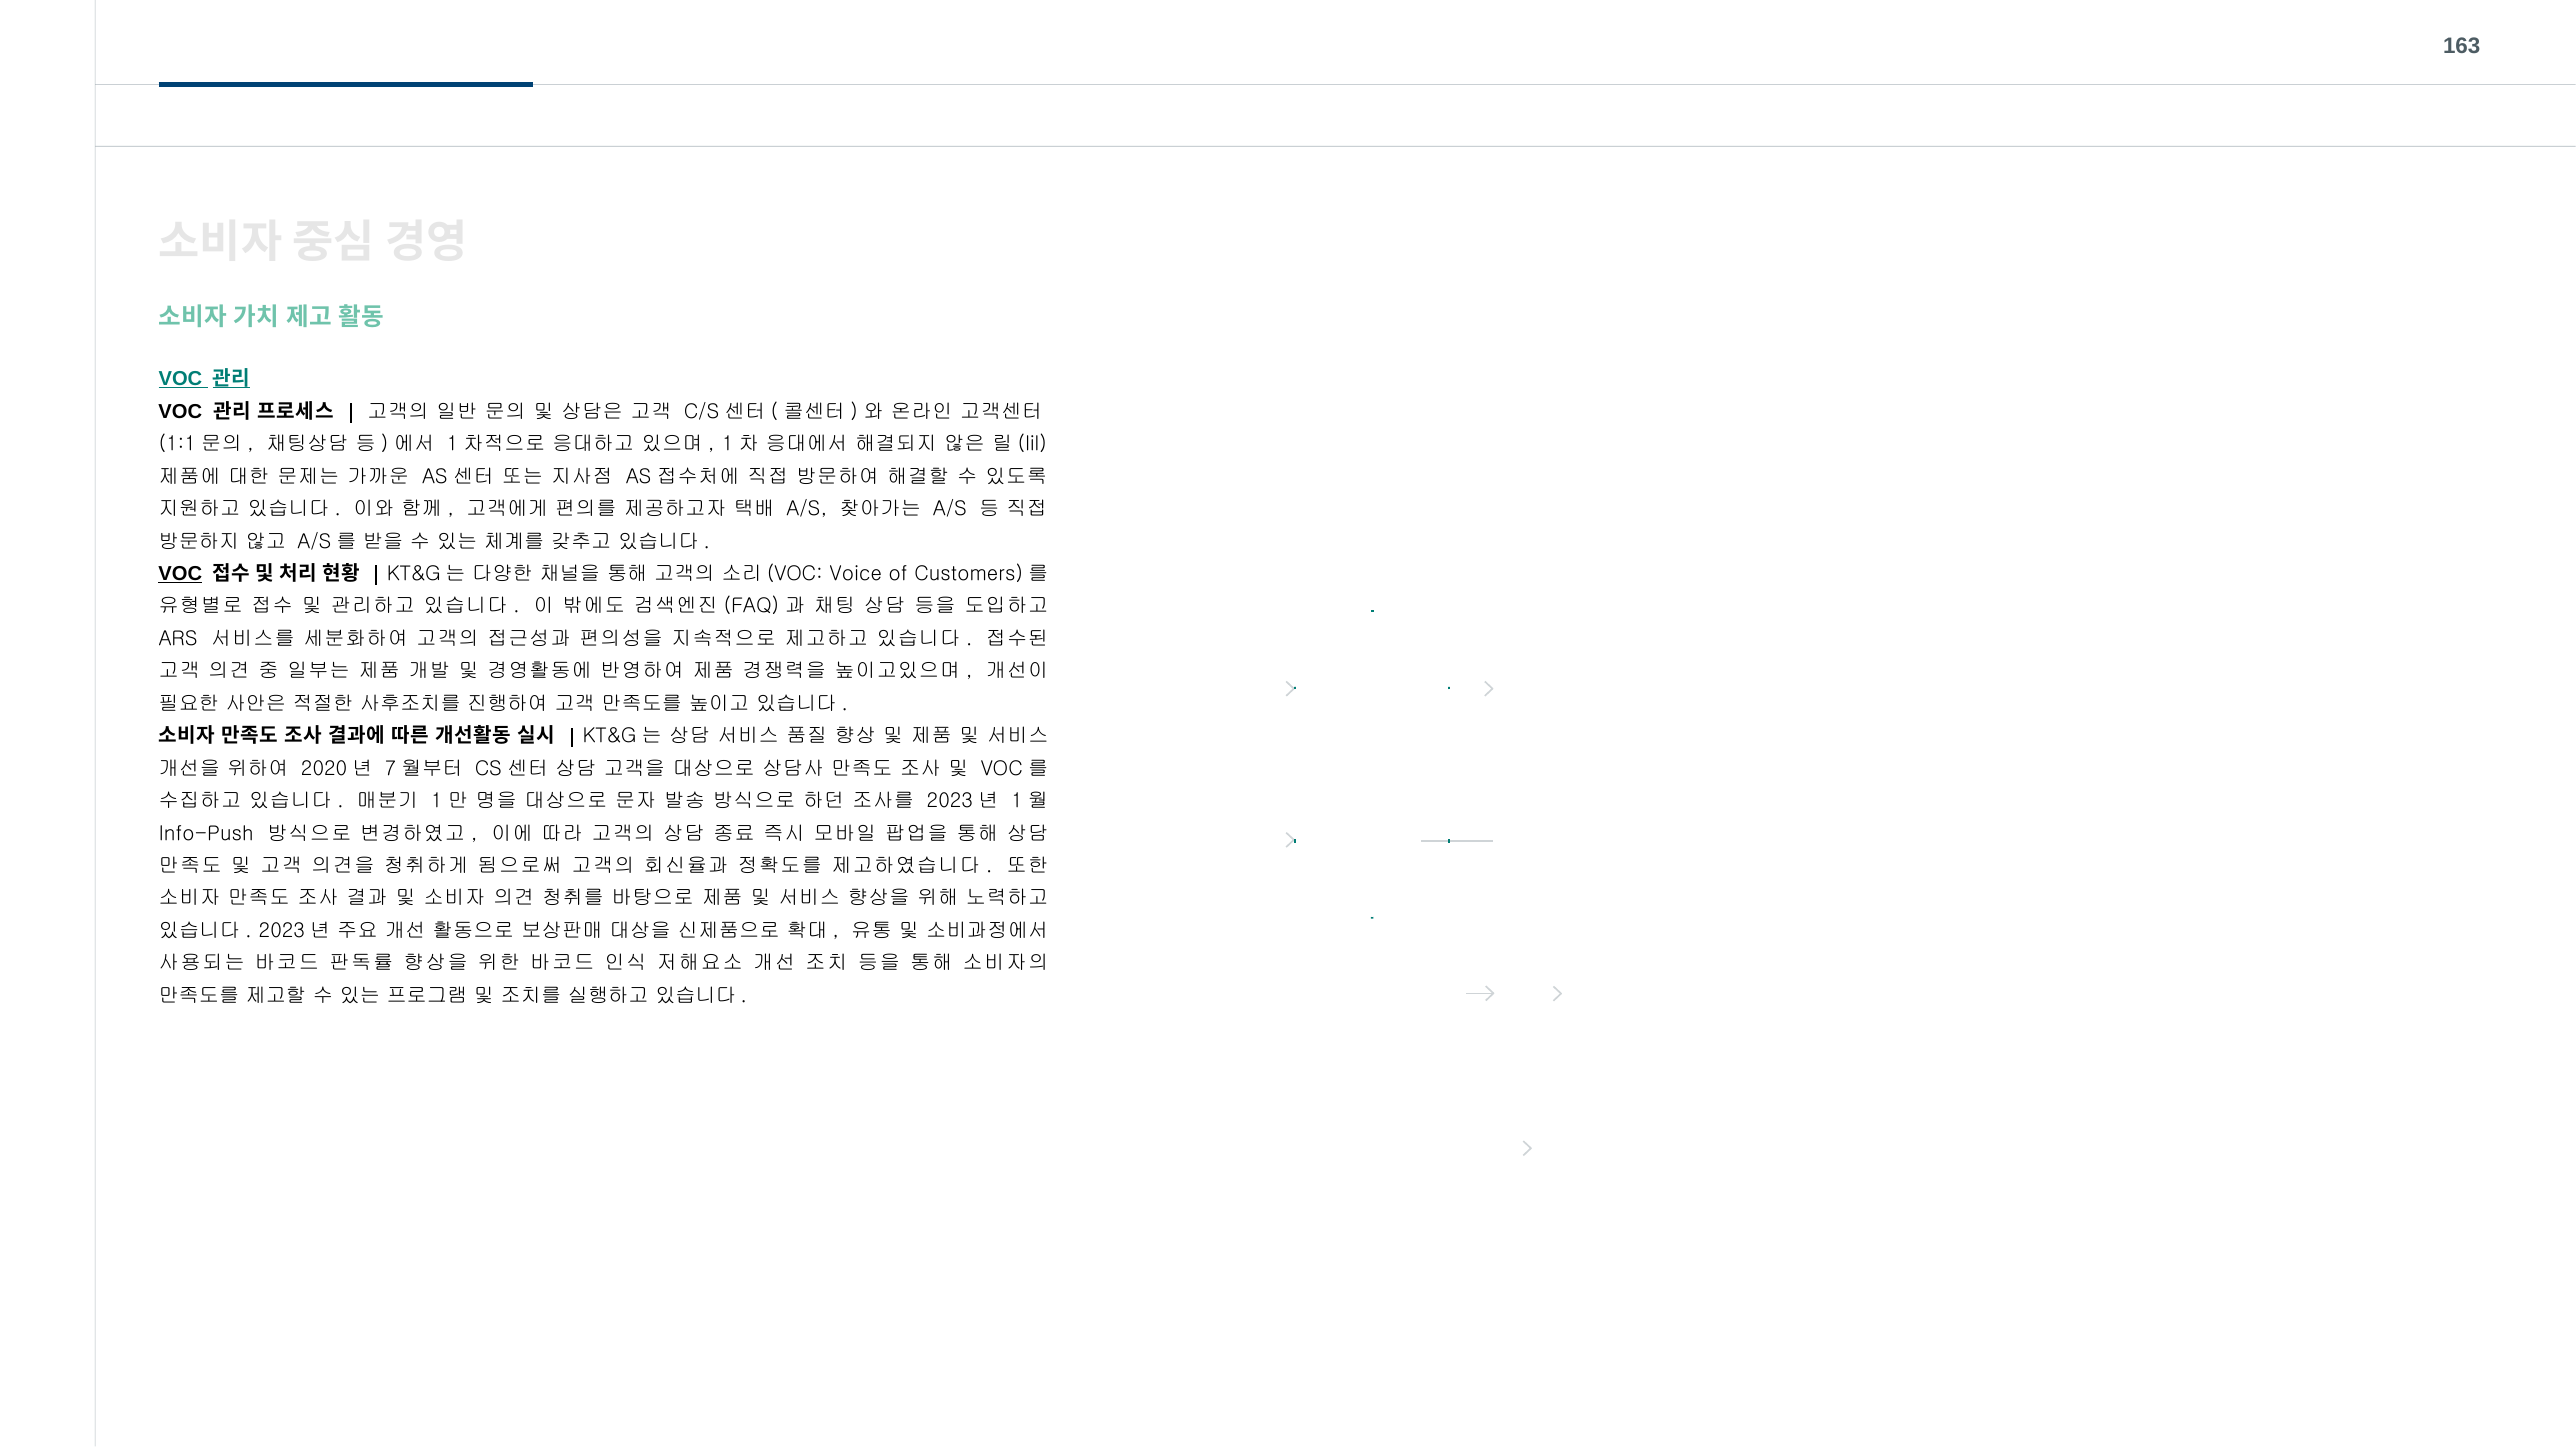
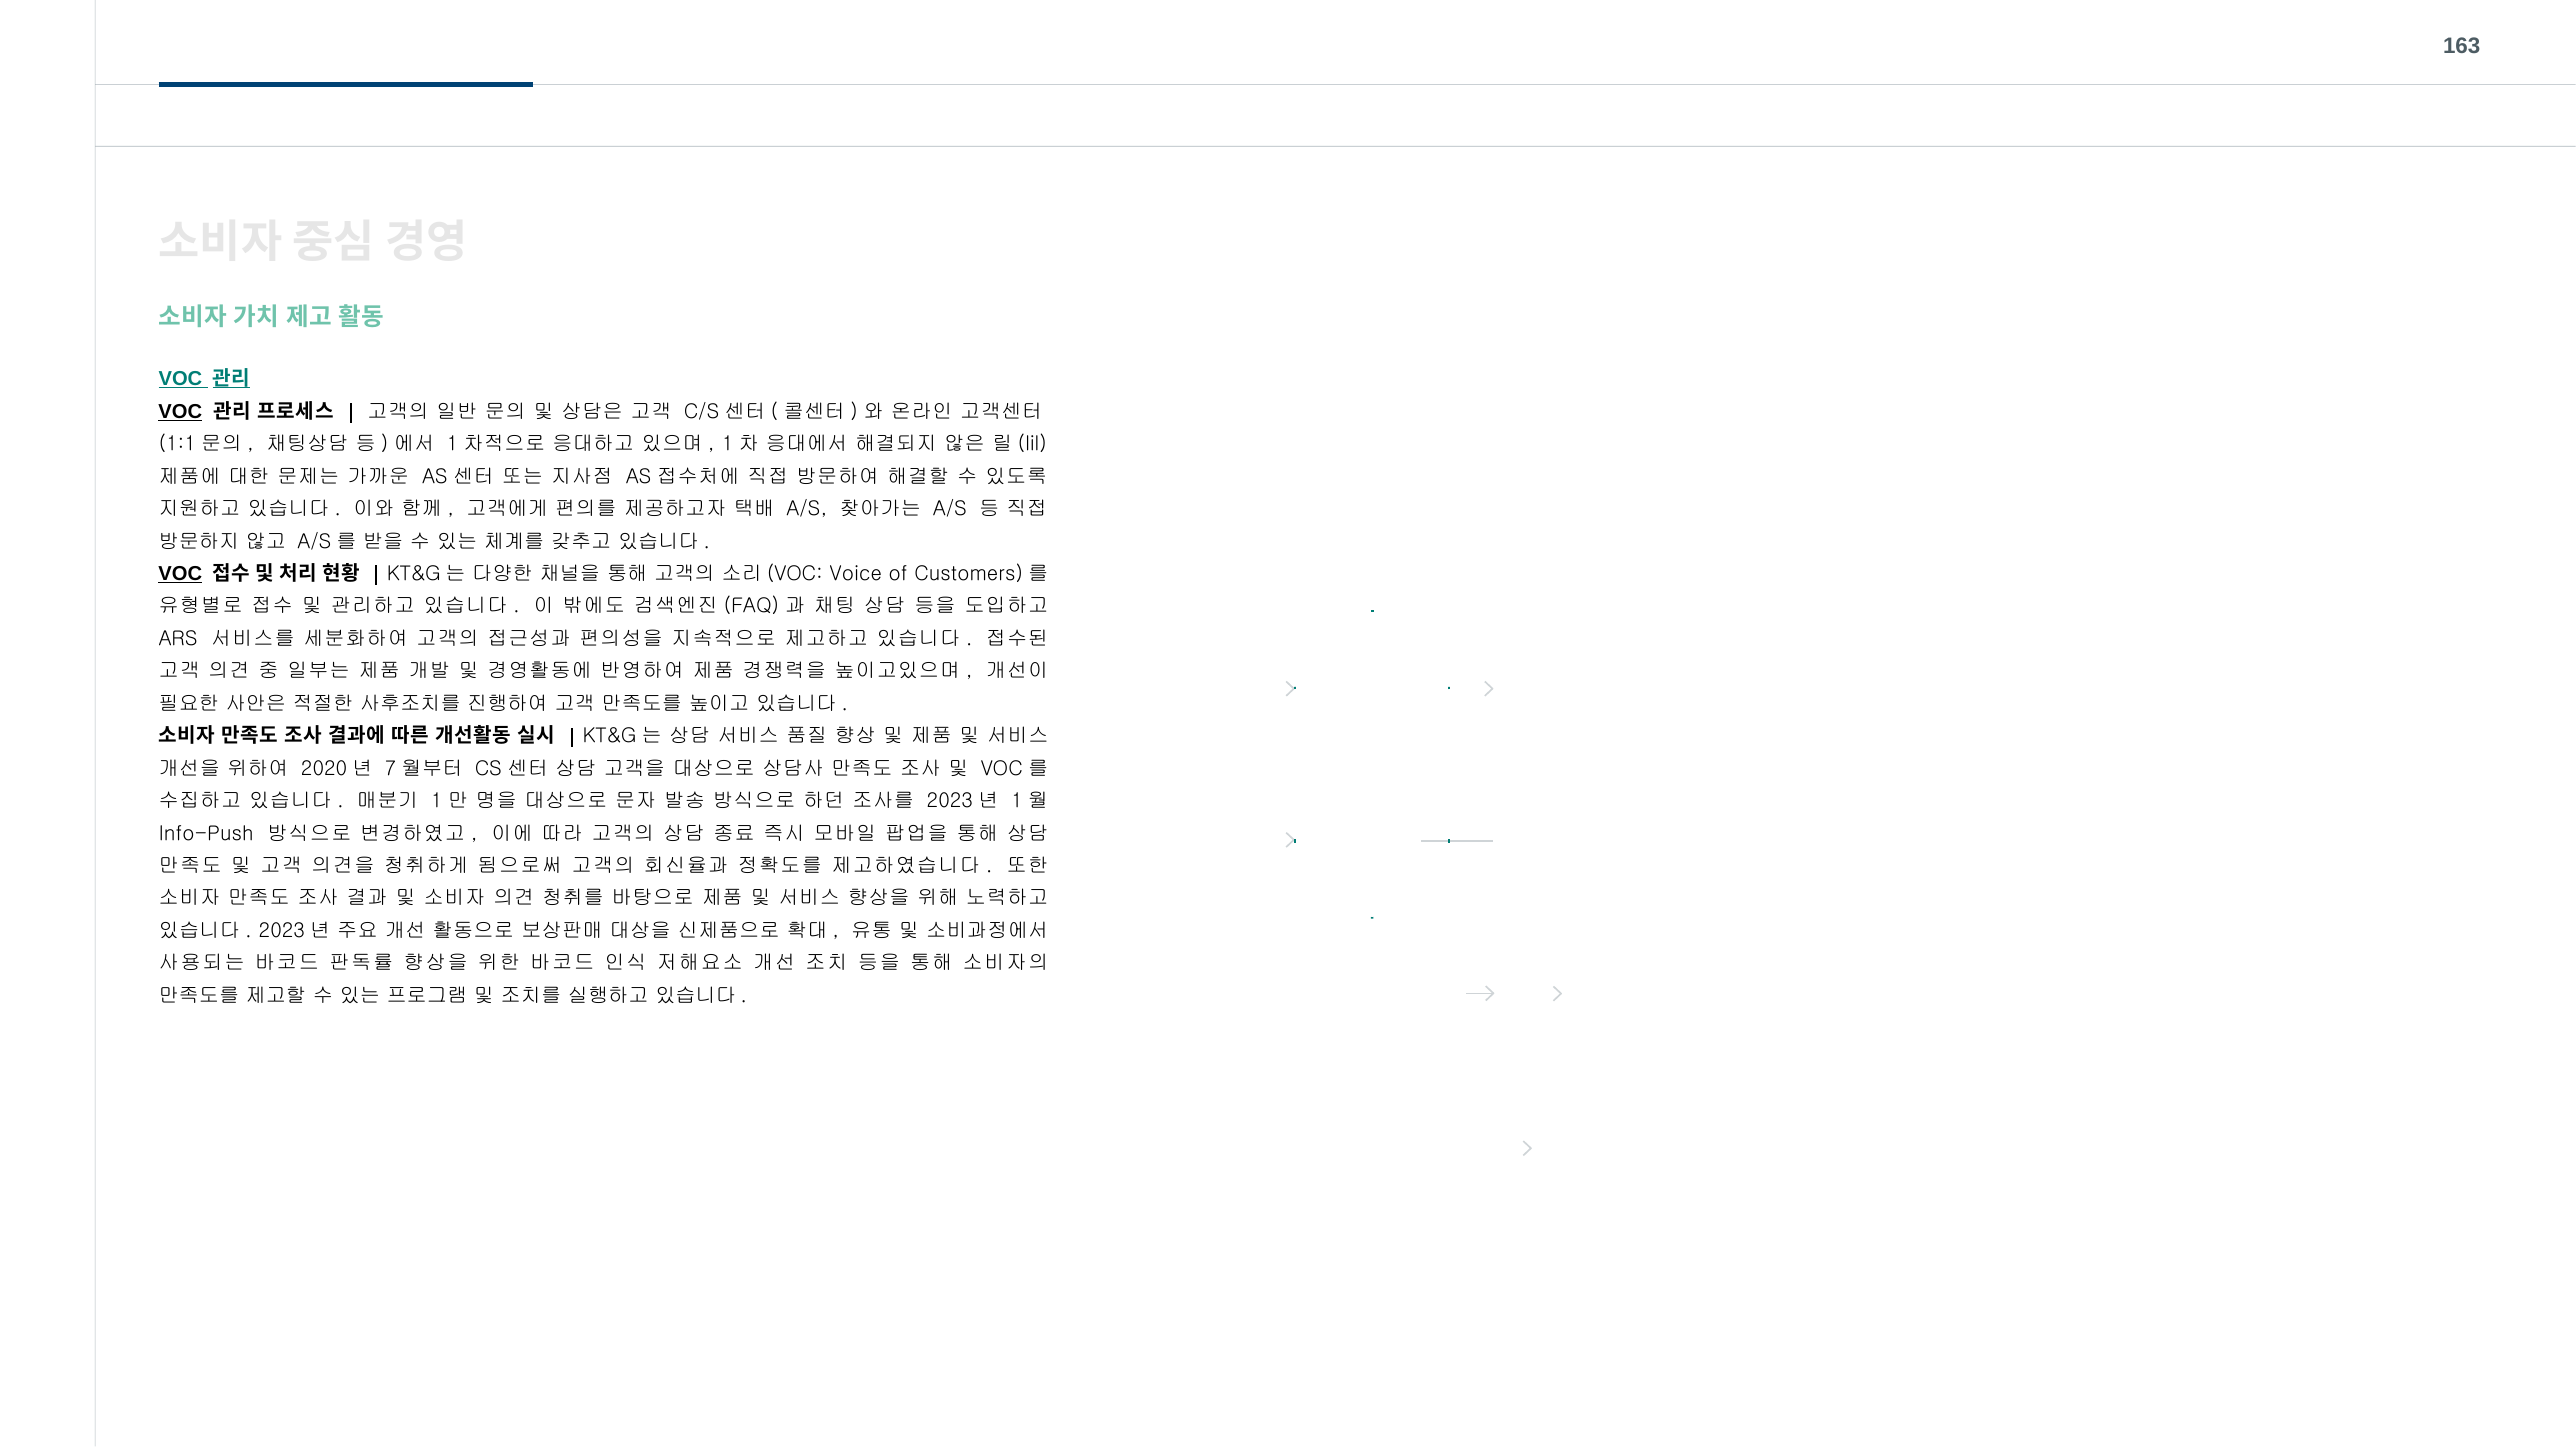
VOC at (180, 412) underline: none -> present
